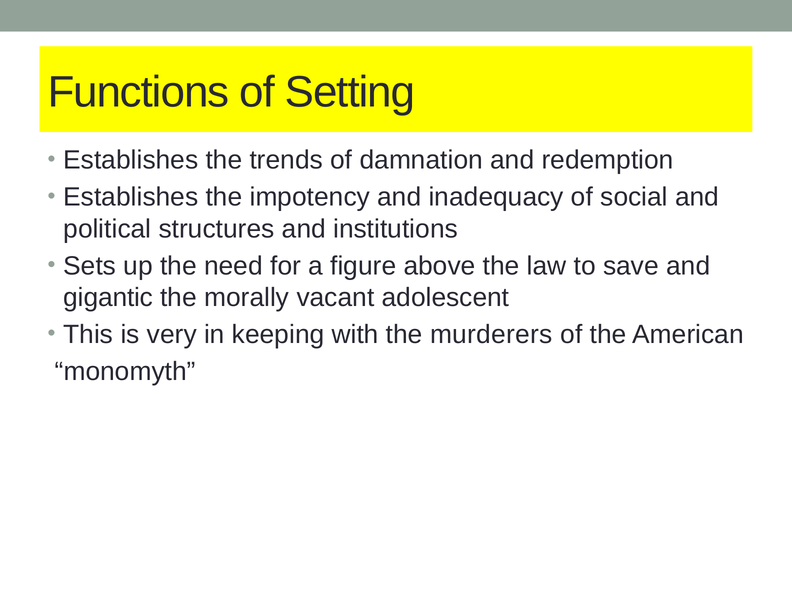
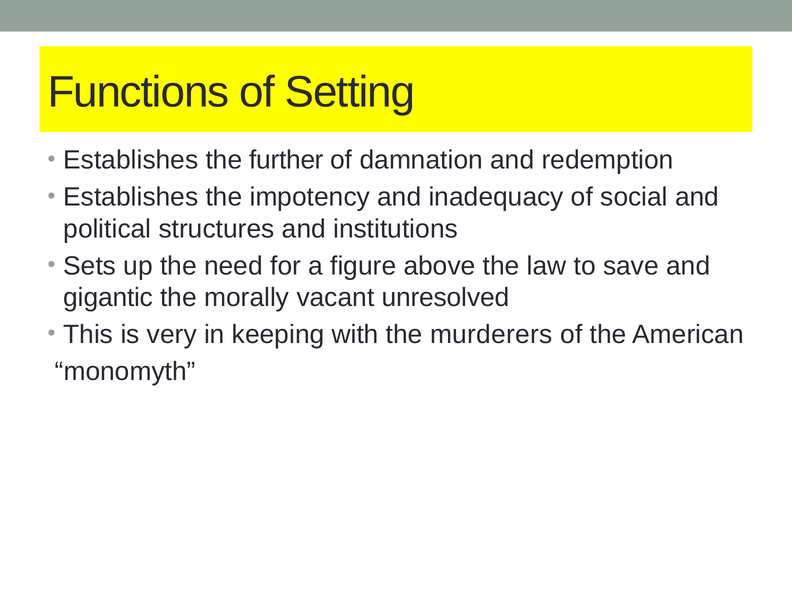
trends: trends -> further
adolescent: adolescent -> unresolved
